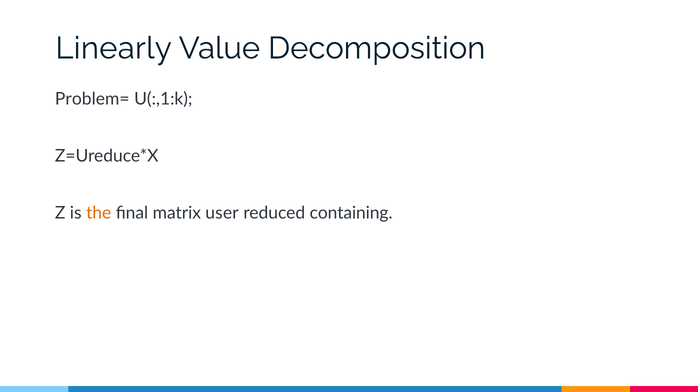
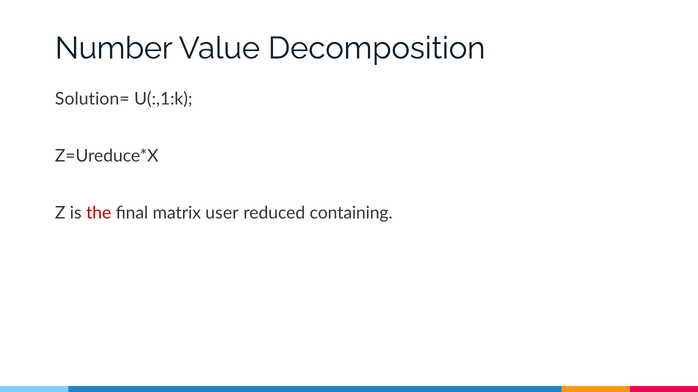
Linearly: Linearly -> Number
Problem=: Problem= -> Solution=
the colour: orange -> red
